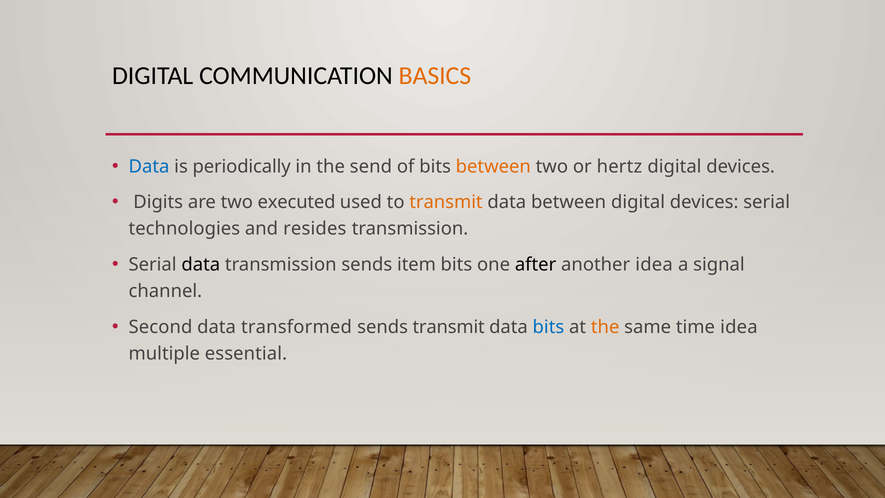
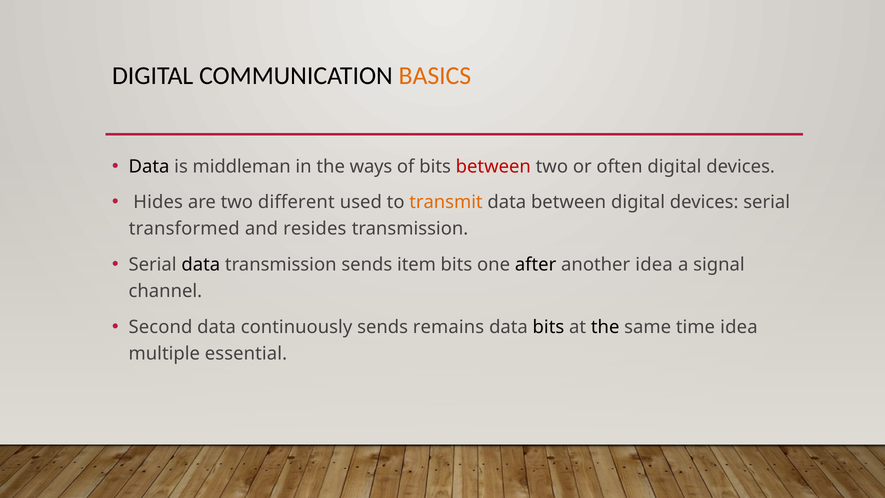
Data at (149, 166) colour: blue -> black
periodically: periodically -> middleman
send: send -> ways
between at (493, 166) colour: orange -> red
hertz: hertz -> often
Digits: Digits -> Hides
executed: executed -> different
technologies: technologies -> transformed
transformed: transformed -> continuously
sends transmit: transmit -> remains
bits at (548, 327) colour: blue -> black
the at (605, 327) colour: orange -> black
